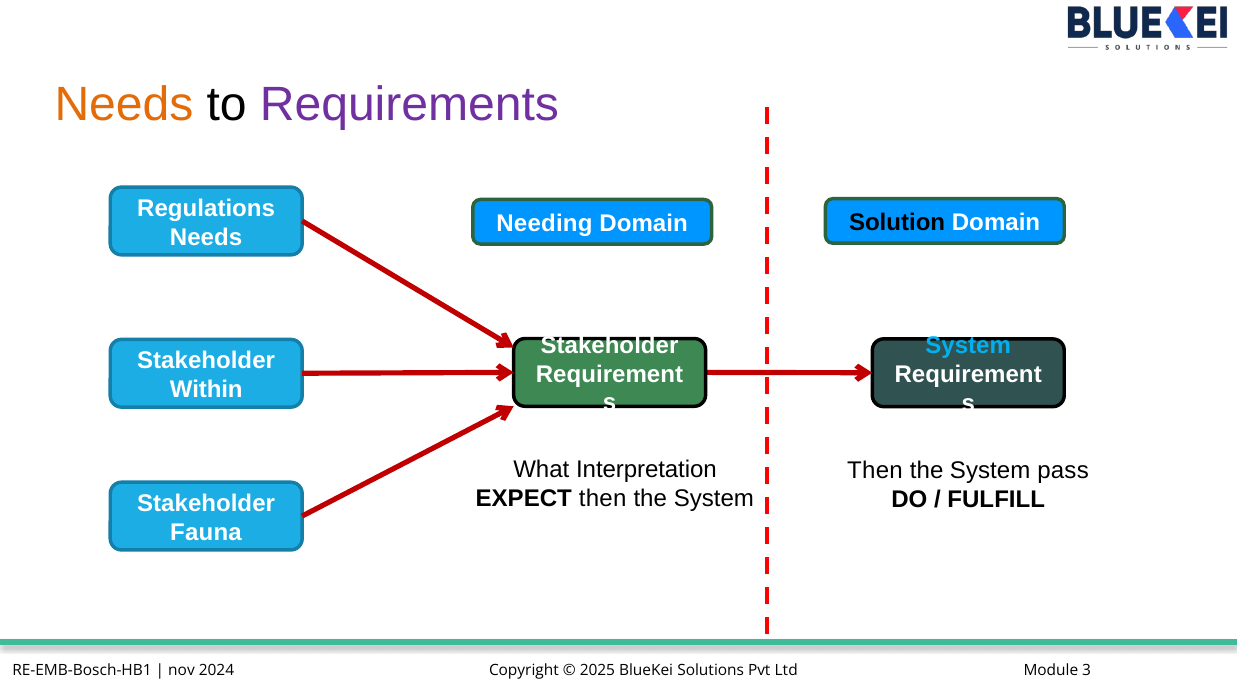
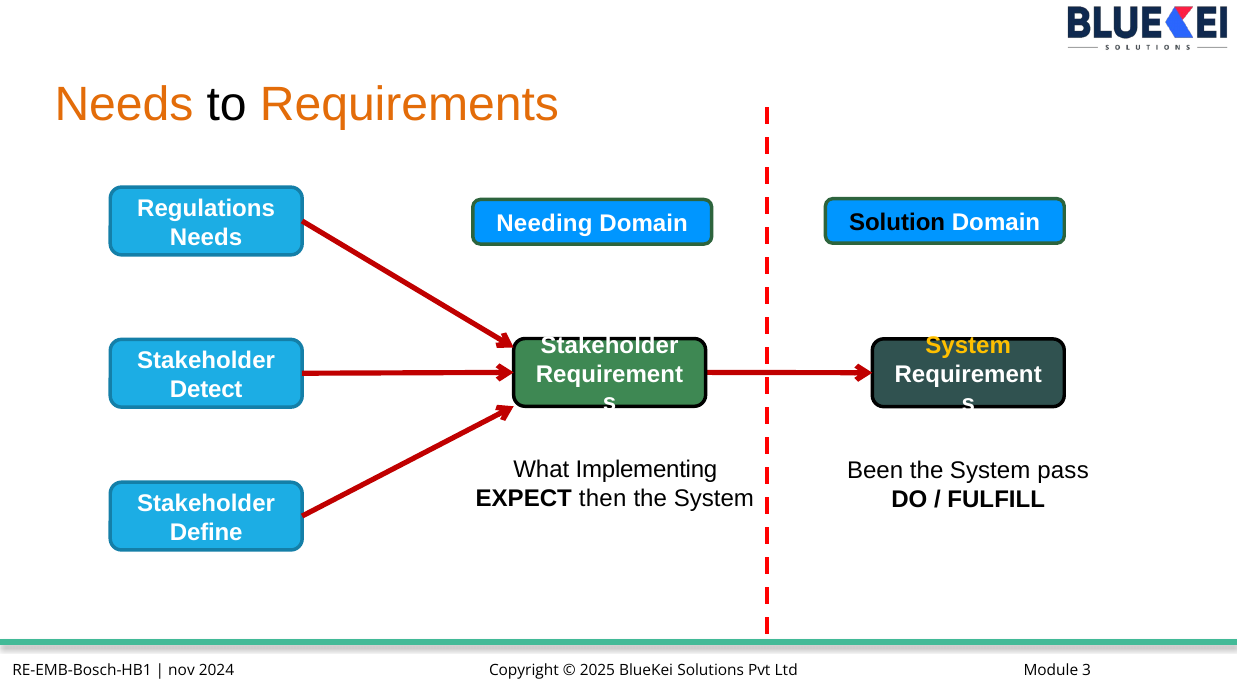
Requirements colour: purple -> orange
System at (968, 345) colour: light blue -> yellow
Within: Within -> Detect
Interpretation: Interpretation -> Implementing
Then at (875, 470): Then -> Been
Fauna: Fauna -> Define
